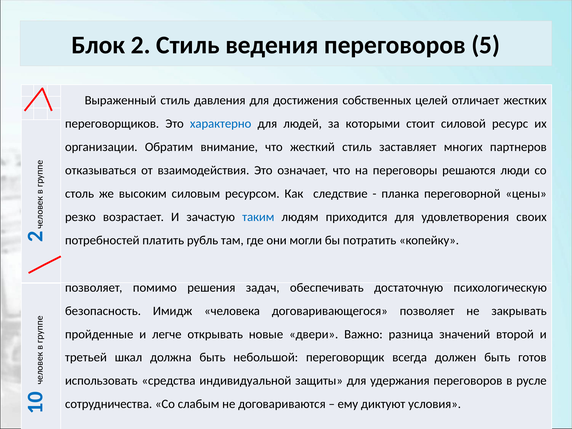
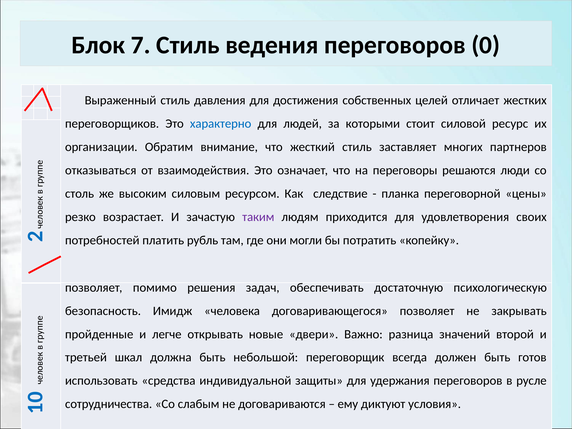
Блок 2: 2 -> 7
переговоров 5: 5 -> 0
таким colour: blue -> purple
